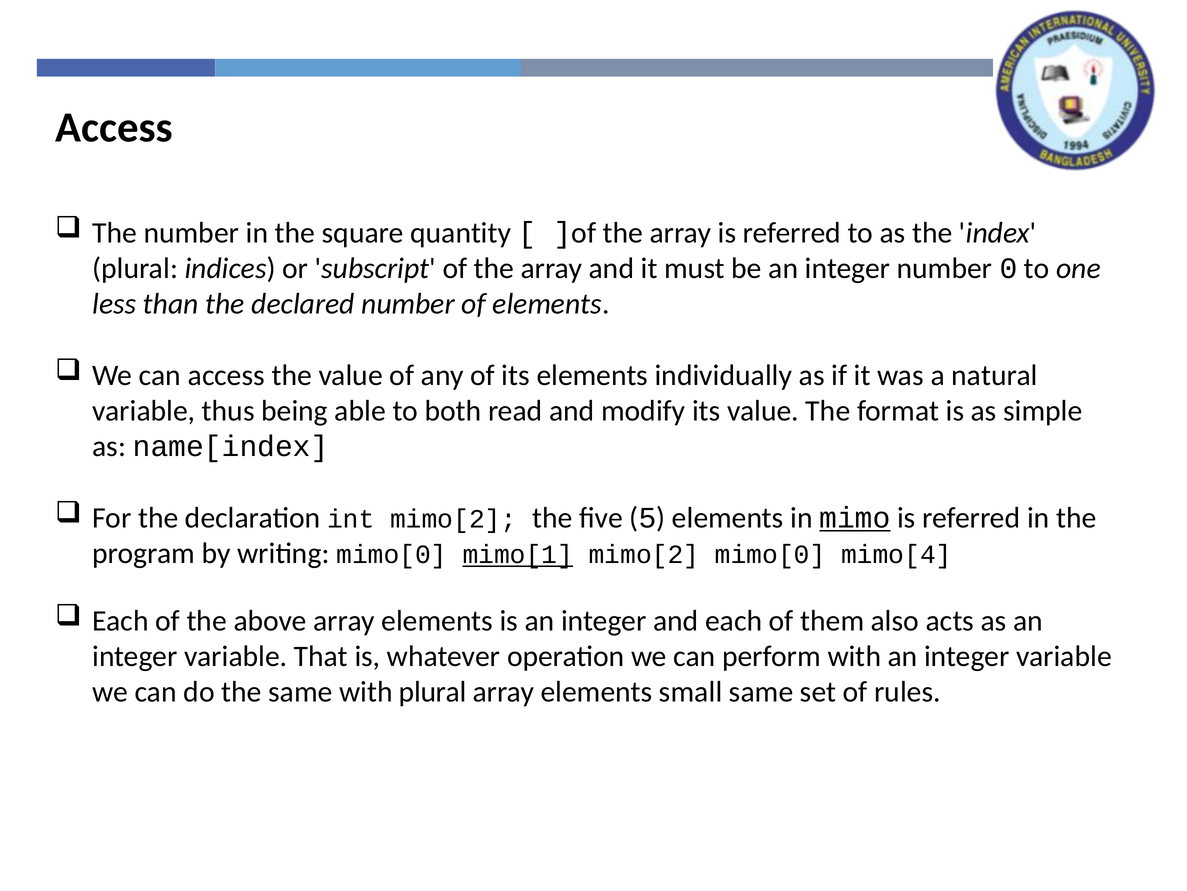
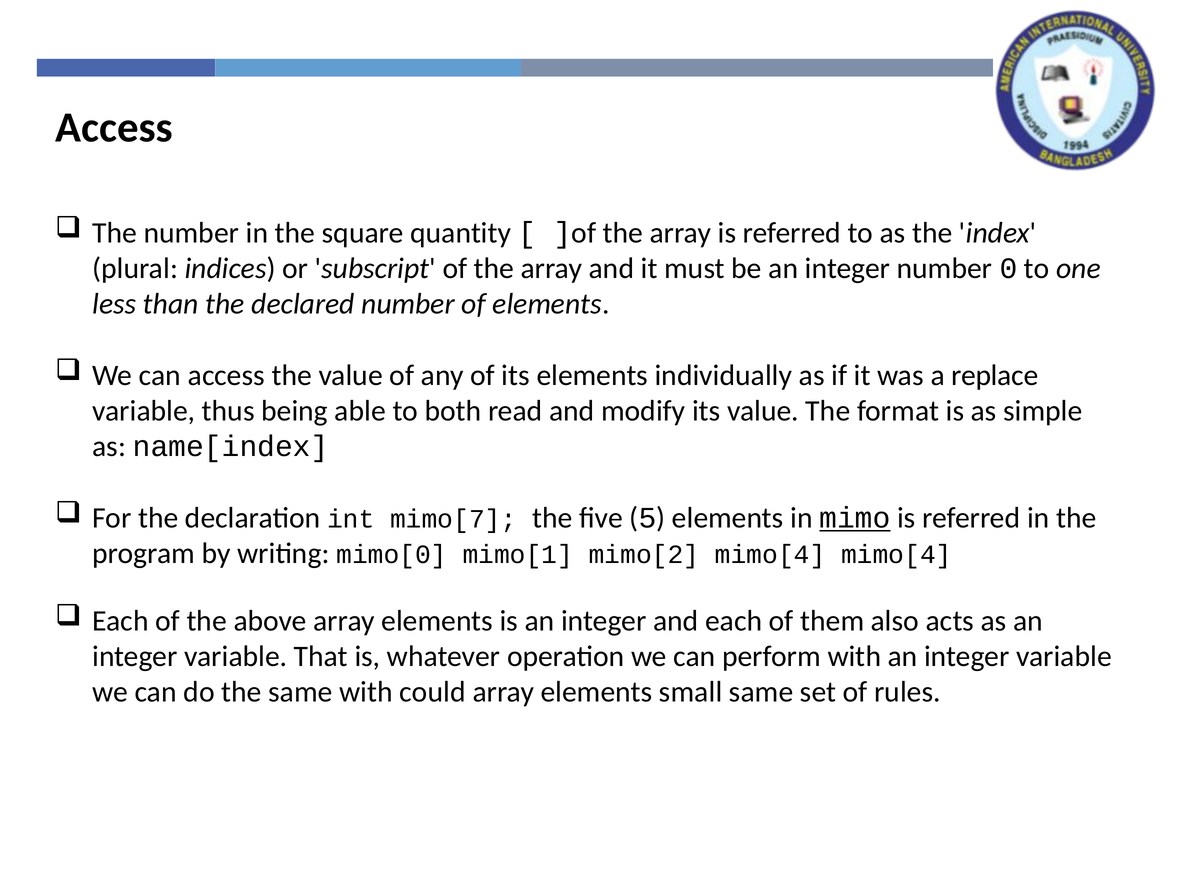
natural: natural -> replace
int mimo[2: mimo[2 -> mimo[7
mimo[1 underline: present -> none
mimo[2 mimo[0: mimo[0 -> mimo[4
with plural: plural -> could
